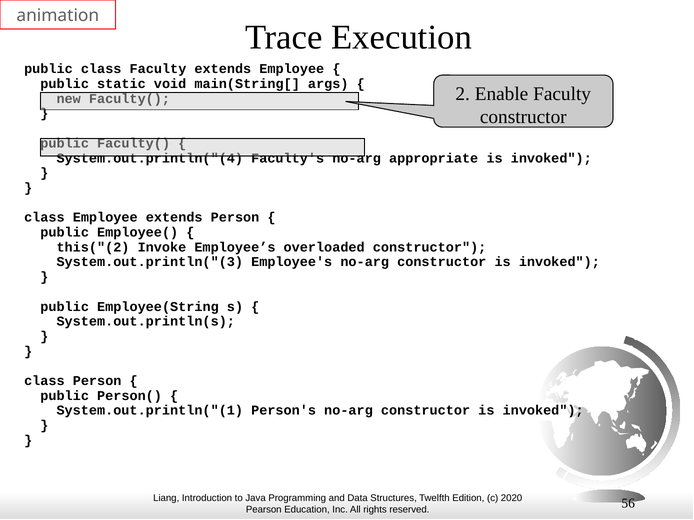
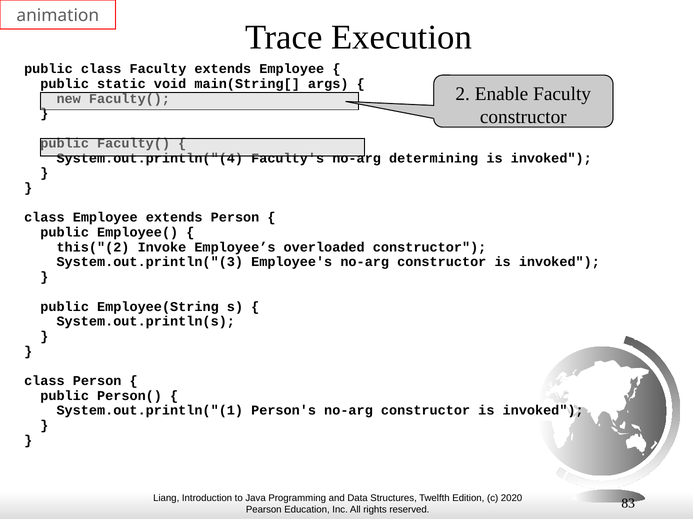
appropriate: appropriate -> determining
56: 56 -> 83
